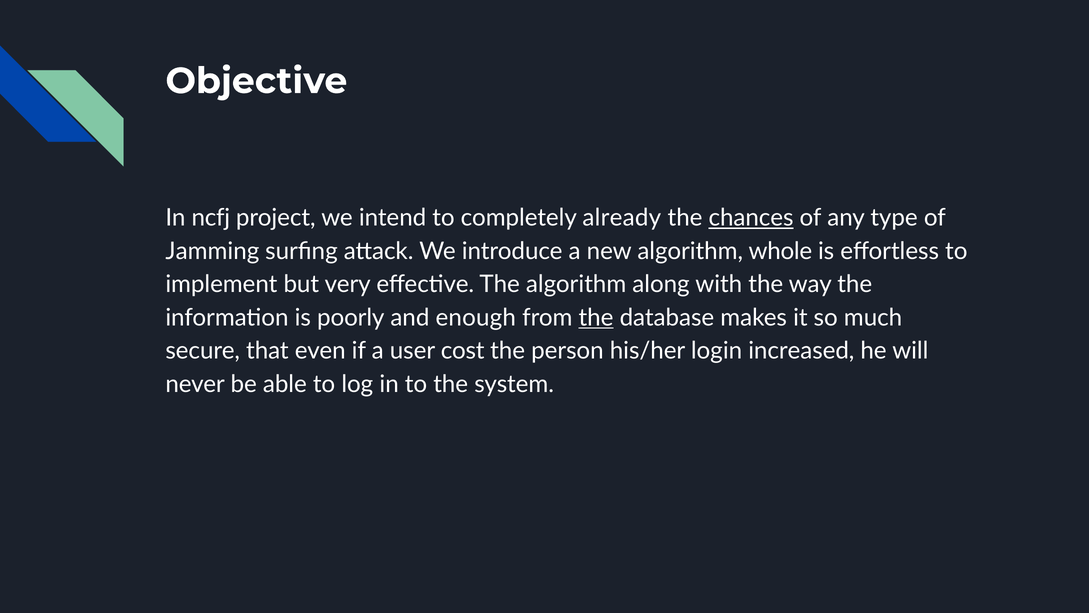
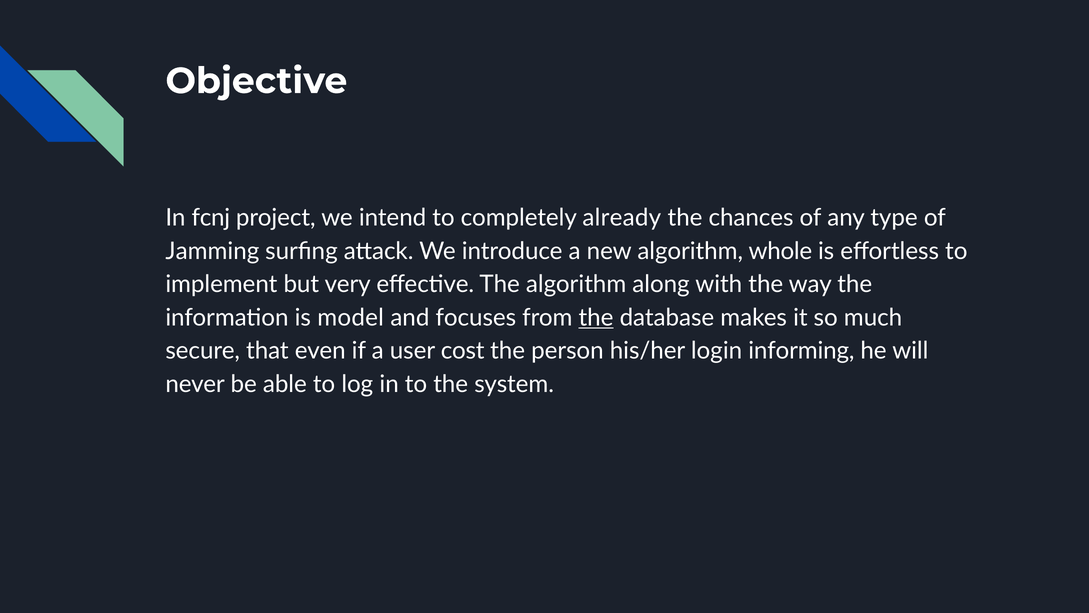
ncfj: ncfj -> fcnj
chances underline: present -> none
poorly: poorly -> model
enough: enough -> focuses
increased: increased -> informing
